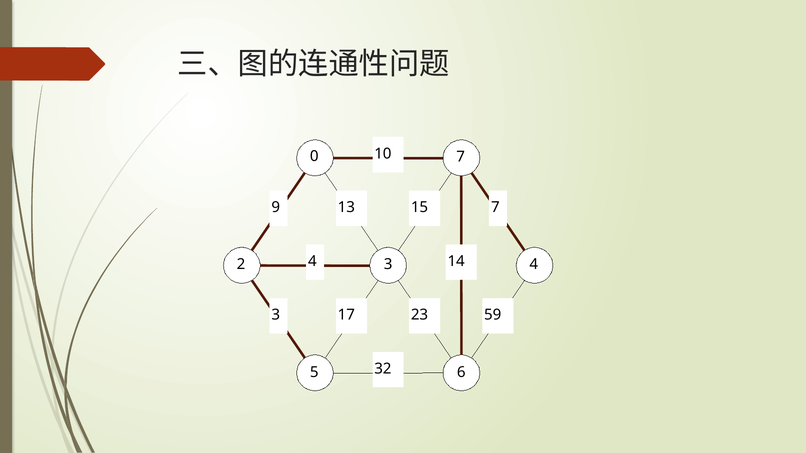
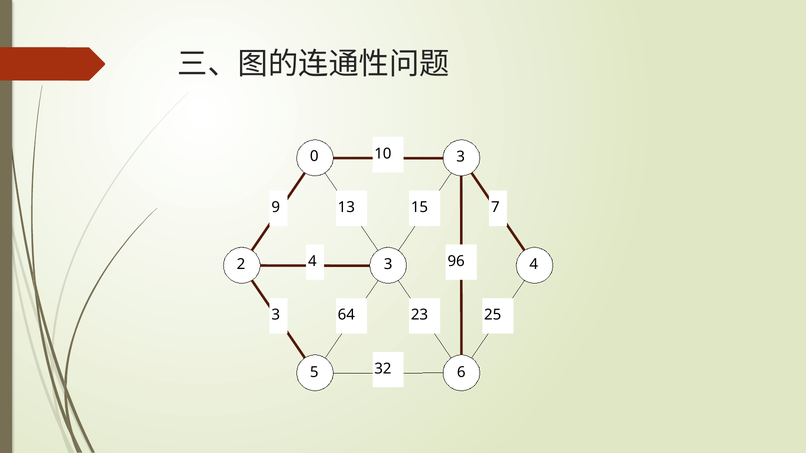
0 7: 7 -> 3
14: 14 -> 96
17: 17 -> 64
59: 59 -> 25
